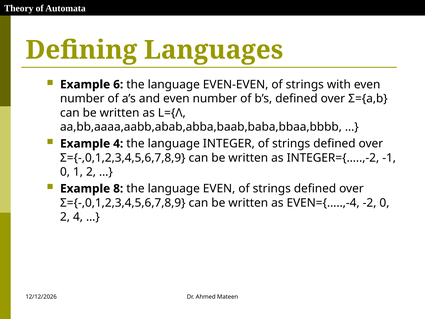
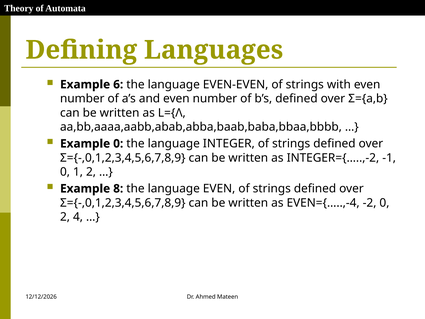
Example 4: 4 -> 0
